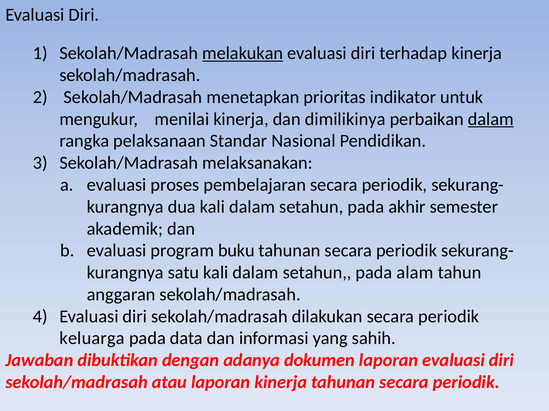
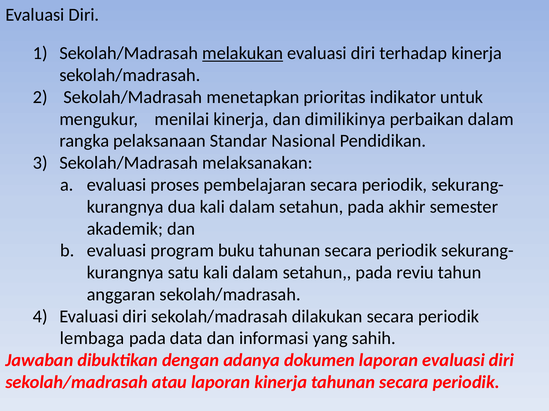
dalam at (491, 119) underline: present -> none
alam: alam -> reviu
keluarga: keluarga -> lembaga
